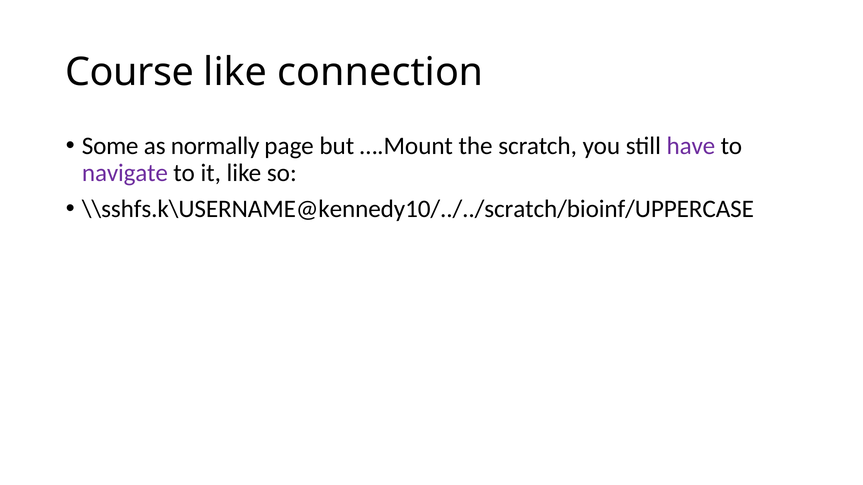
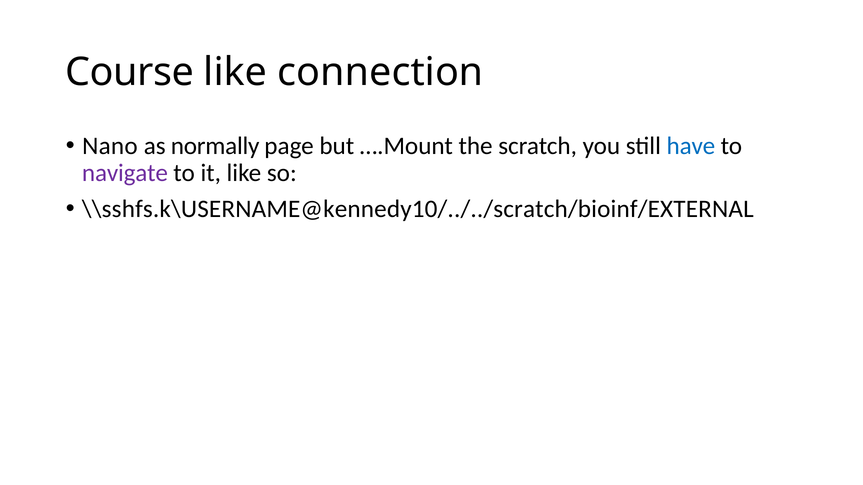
Some: Some -> Nano
have colour: purple -> blue
\\sshfs.k\USERNAME@kennedy10/../../scratch/bioinf/UPPERCASE: \\sshfs.k\USERNAME@kennedy10/../../scratch/bioinf/UPPERCASE -> \\sshfs.k\USERNAME@kennedy10/../../scratch/bioinf/EXTERNAL
